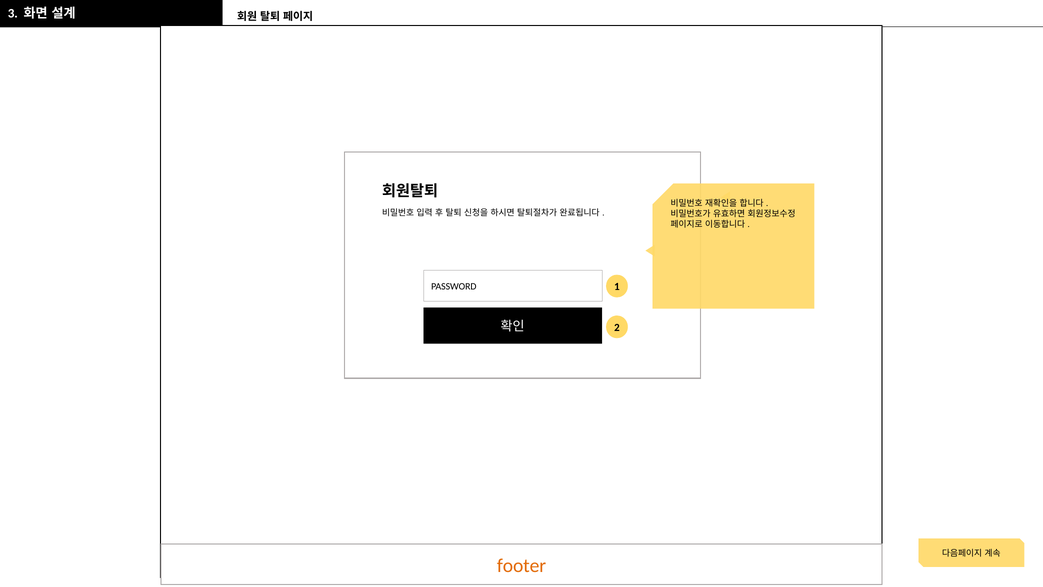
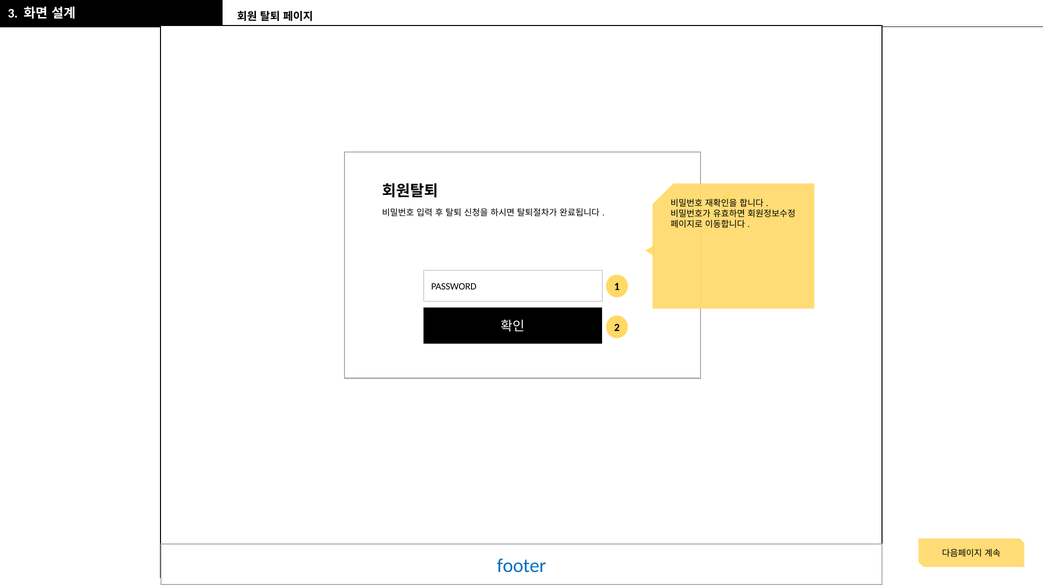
footer colour: orange -> blue
